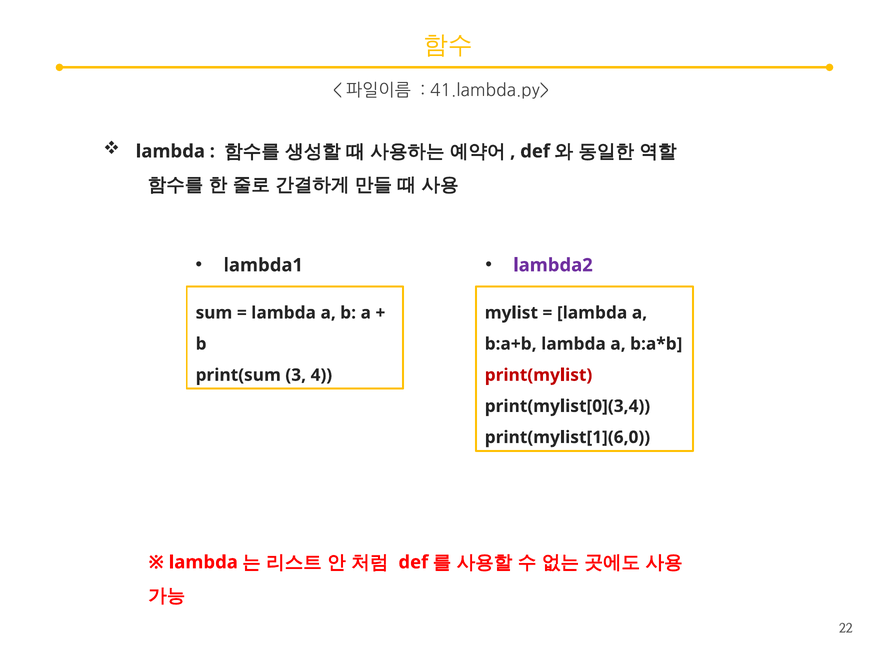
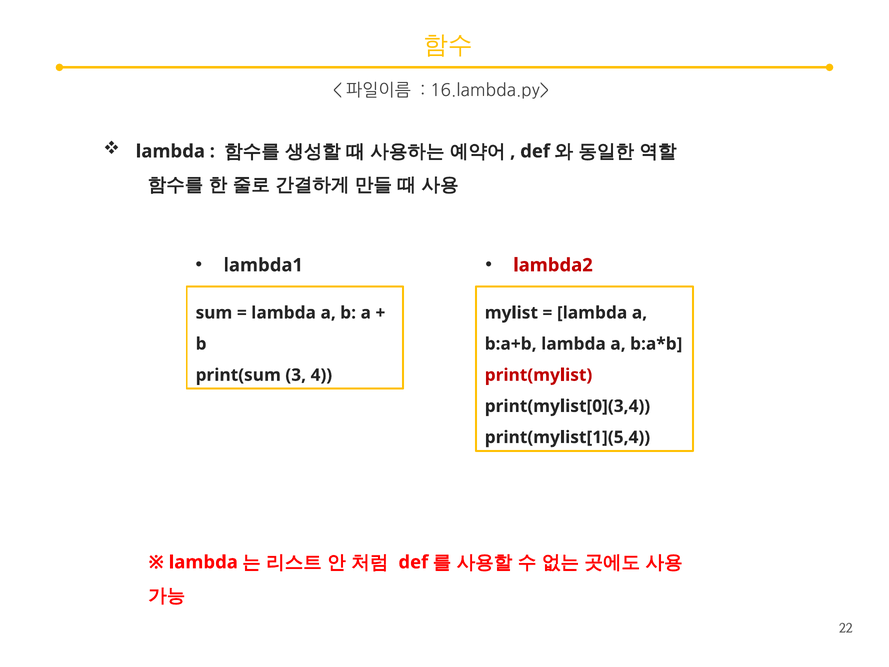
41.lambda.py>: 41.lambda.py> -> 16.lambda.py>
lambda2 colour: purple -> red
print(mylist[1](6,0: print(mylist[1](6,0 -> print(mylist[1](5,4
